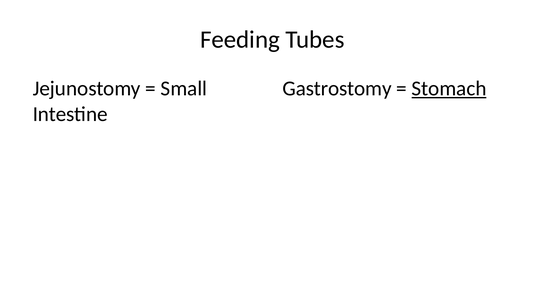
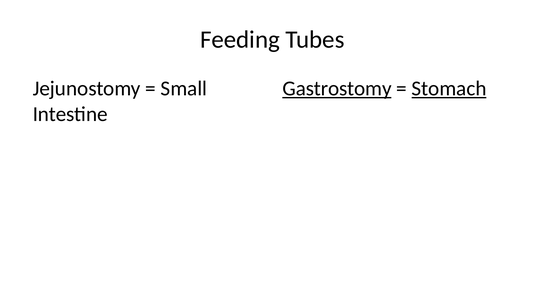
Gastrostomy underline: none -> present
